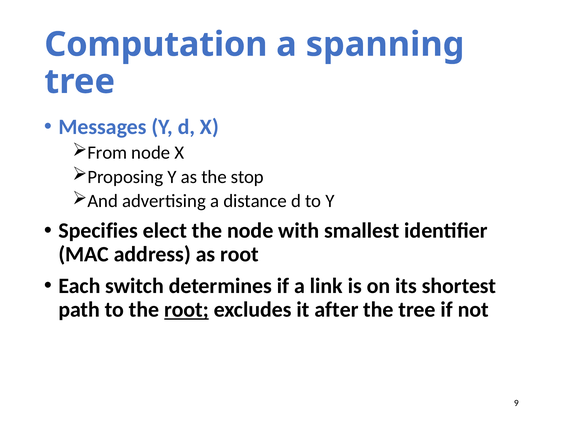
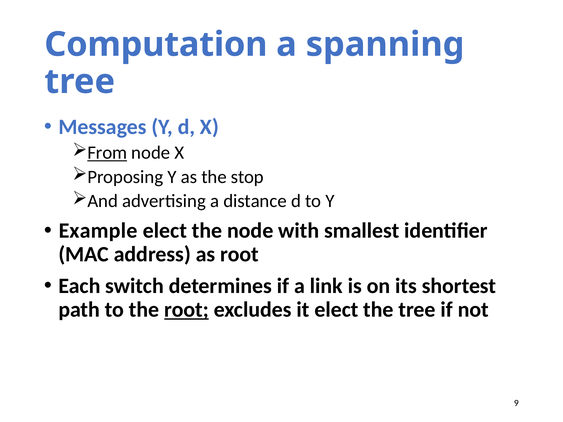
From underline: none -> present
Specifies: Specifies -> Example
it after: after -> elect
